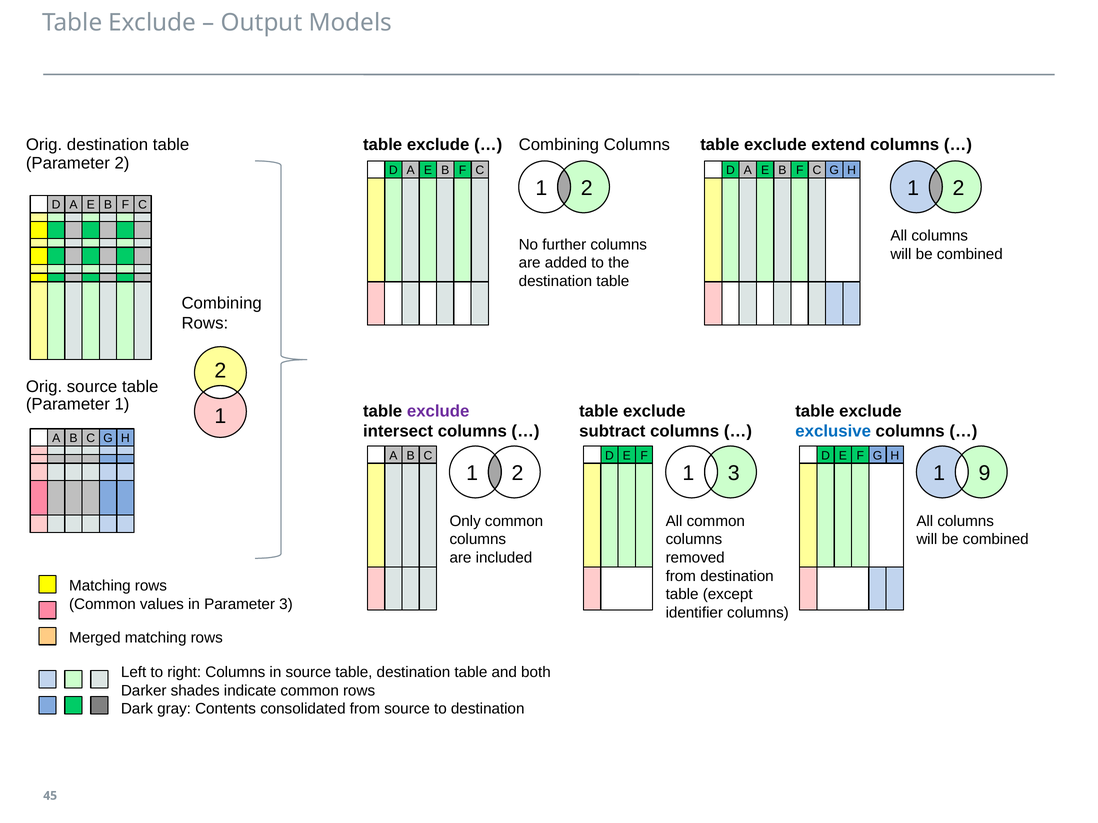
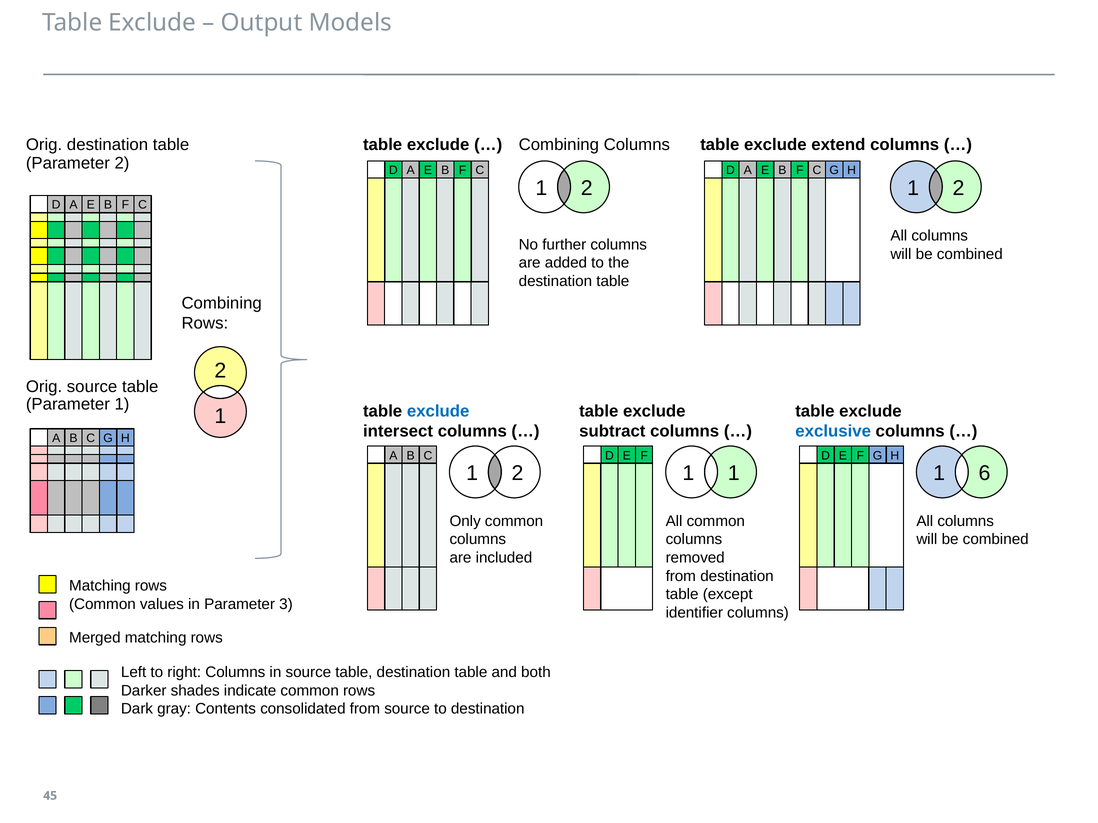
exclude at (438, 411) colour: purple -> blue
3 at (734, 474): 3 -> 1
9: 9 -> 6
